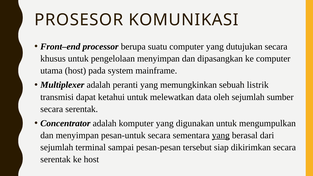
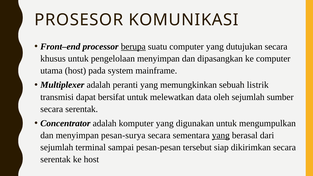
berupa underline: none -> present
ketahui: ketahui -> bersifat
pesan-untuk: pesan-untuk -> pesan-surya
